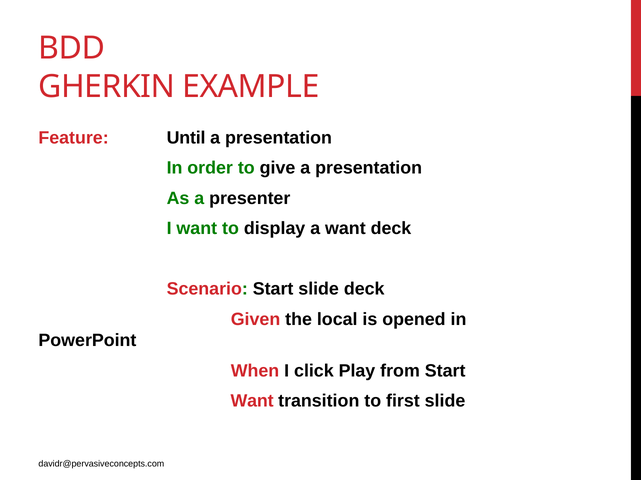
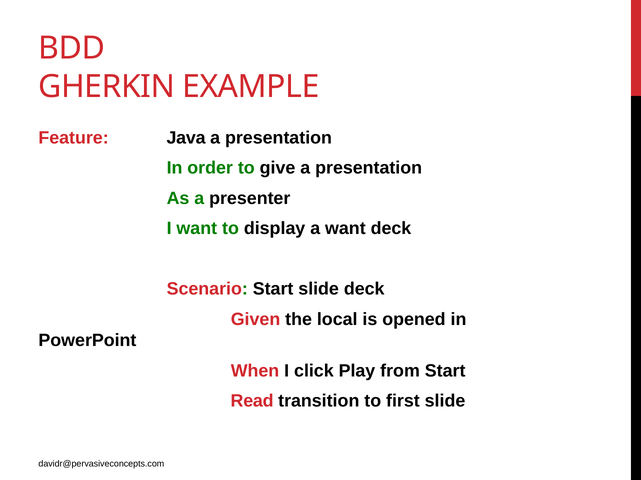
Until: Until -> Java
Want at (252, 402): Want -> Read
